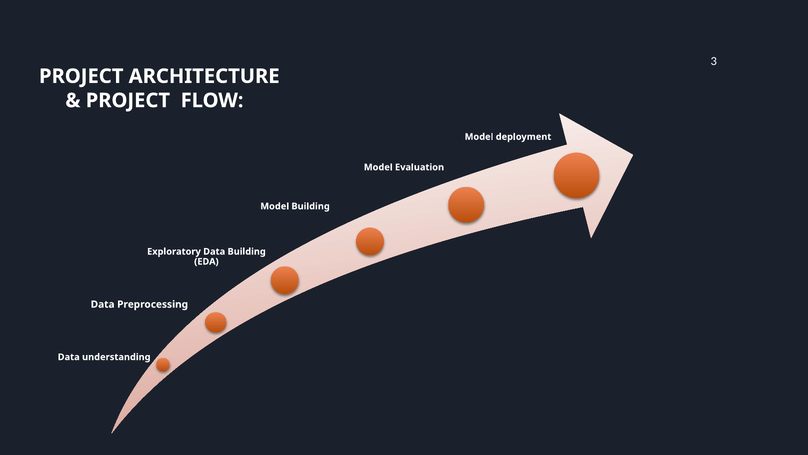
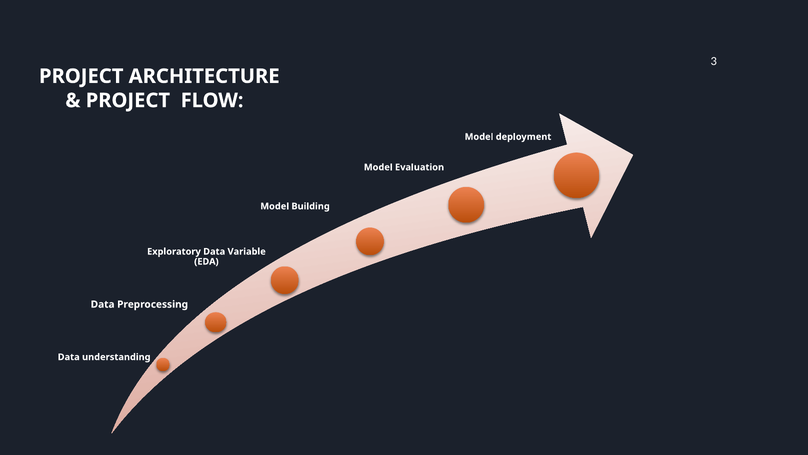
Data Building: Building -> Variable
